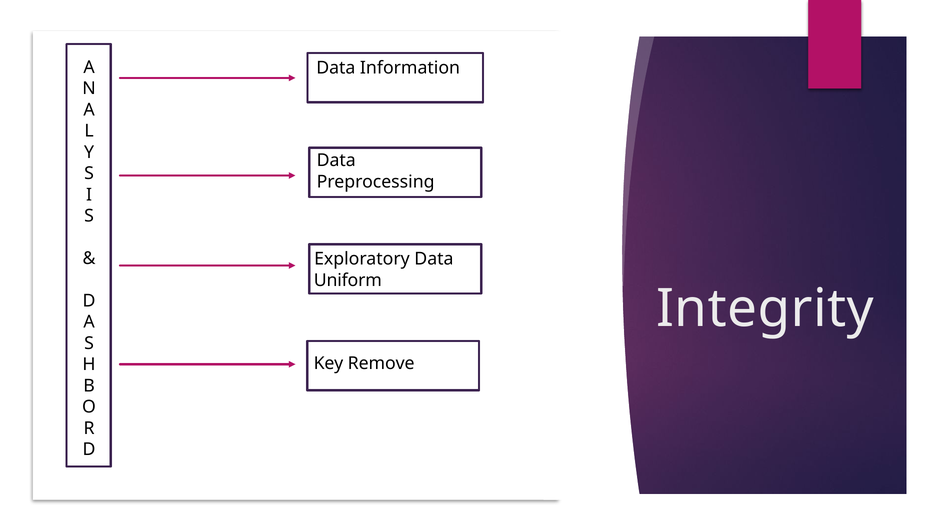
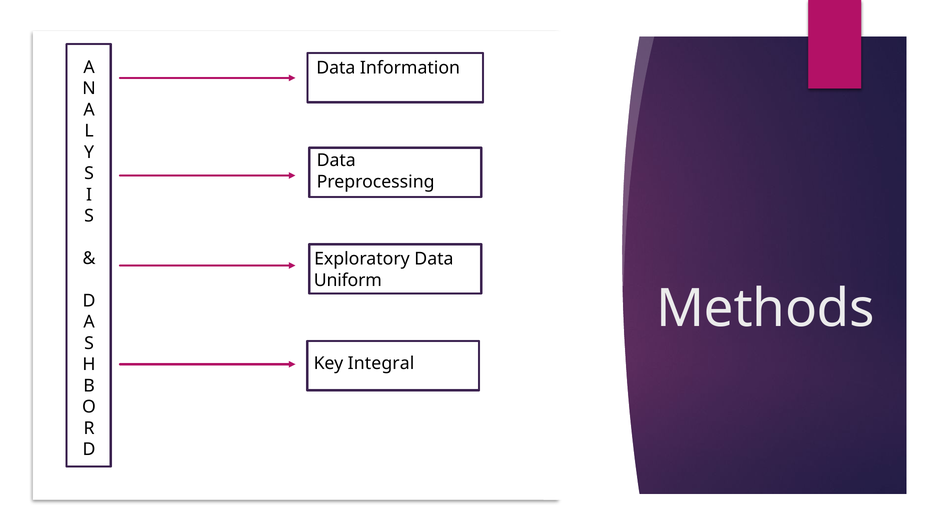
Integrity: Integrity -> Methods
Remove: Remove -> Integral
